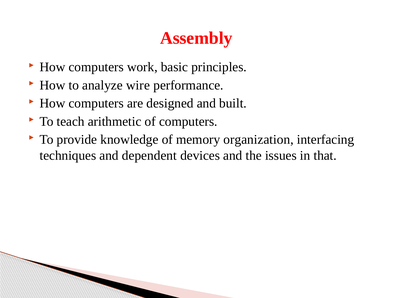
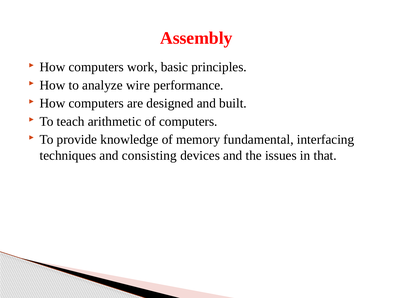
organization: organization -> fundamental
dependent: dependent -> consisting
